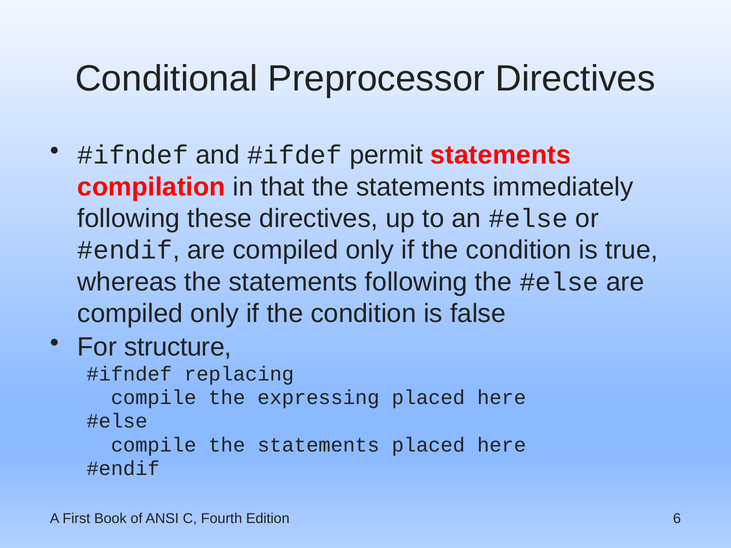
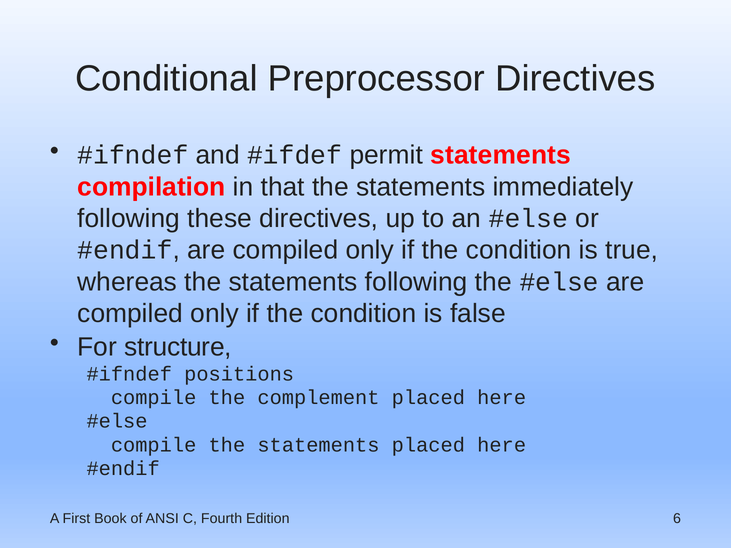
replacing: replacing -> positions
expressing: expressing -> complement
